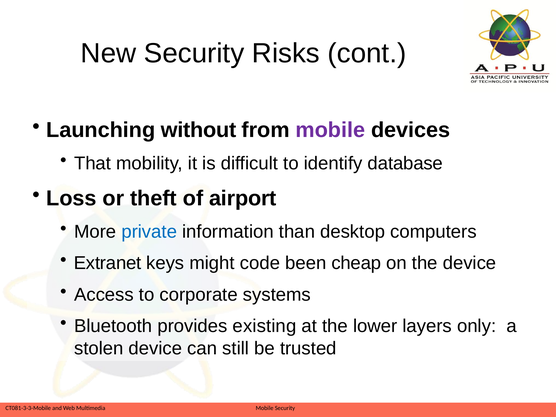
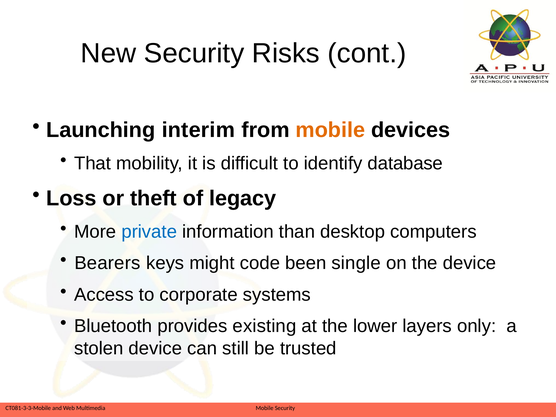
without: without -> interim
mobile at (330, 130) colour: purple -> orange
airport: airport -> legacy
Extranet: Extranet -> Bearers
cheap: cheap -> single
